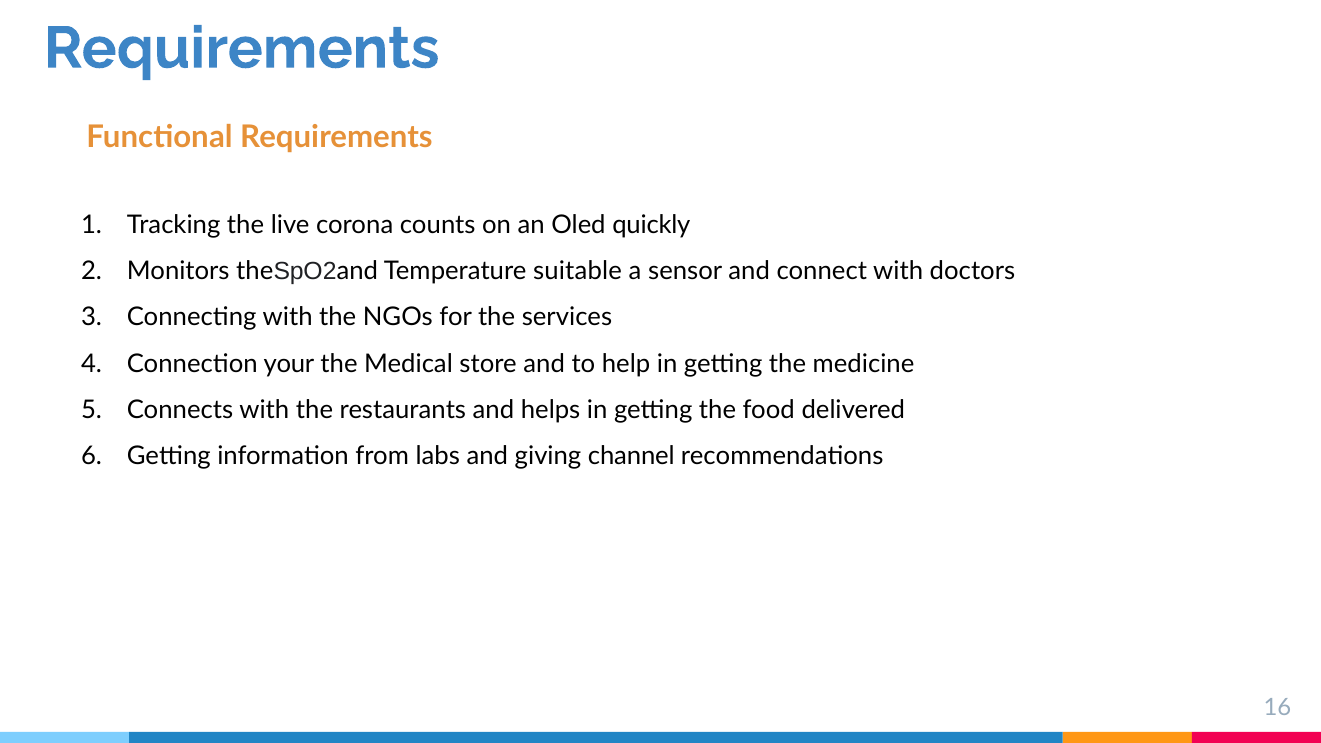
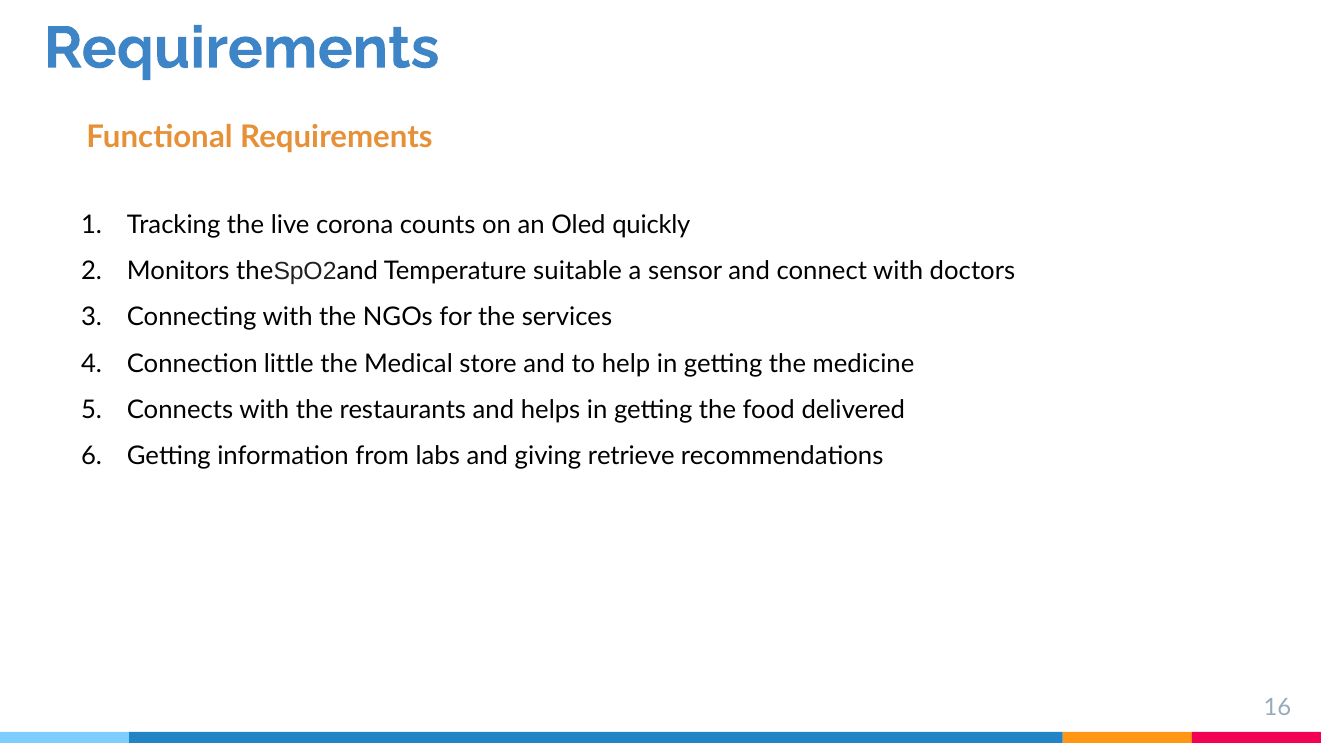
your: your -> little
channel: channel -> retrieve
